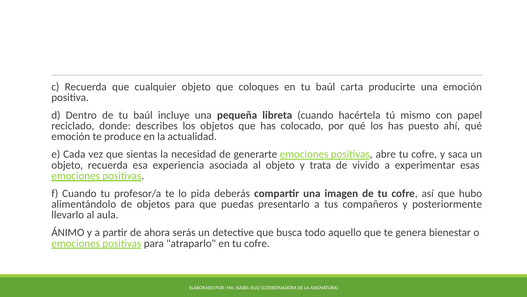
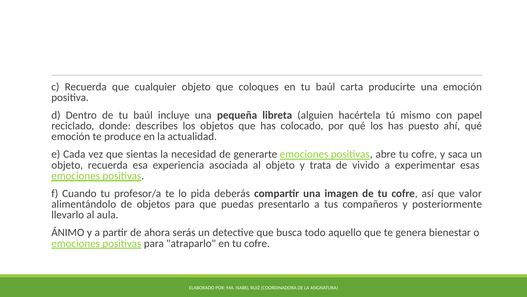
libreta cuando: cuando -> alguien
hubo: hubo -> valor
